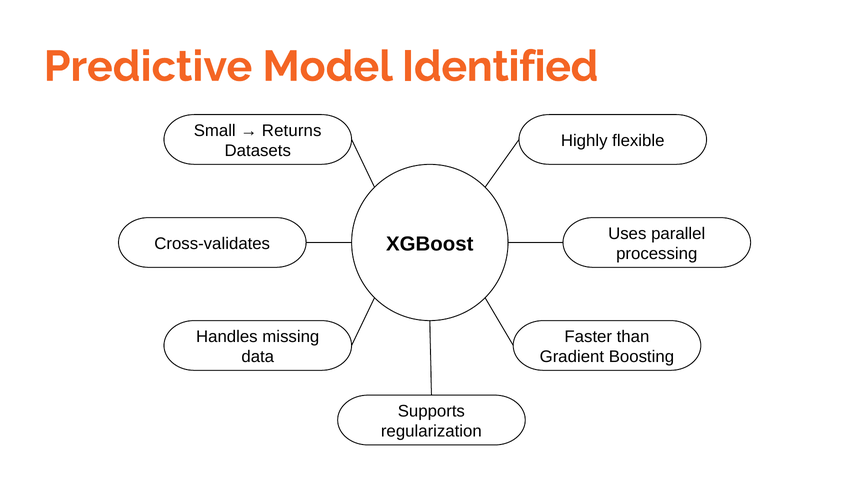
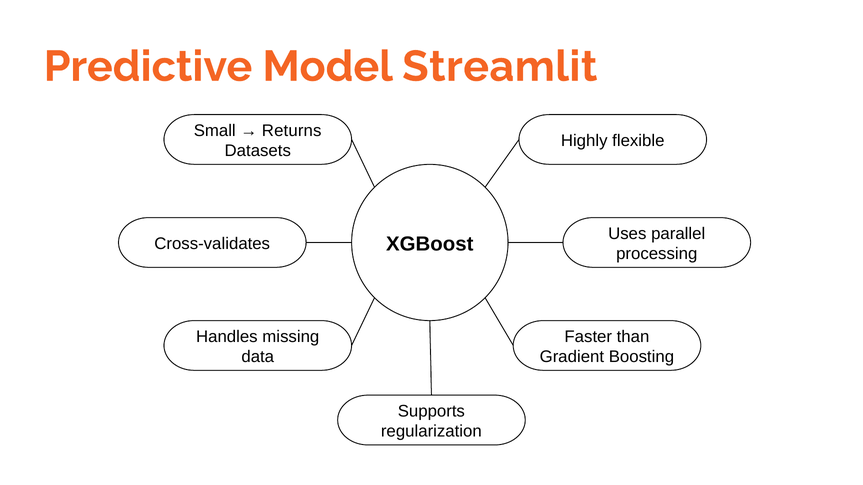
Identified: Identified -> Streamlit
